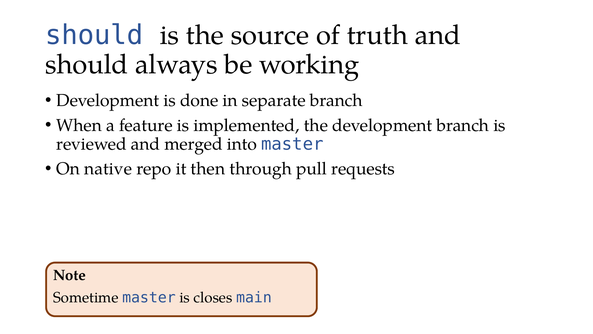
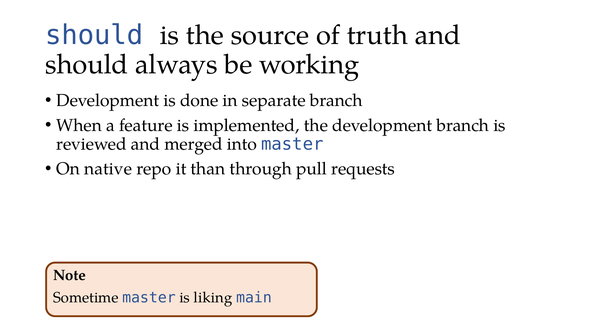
then: then -> than
closes: closes -> liking
